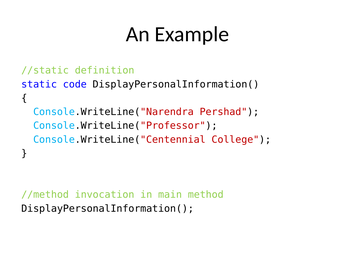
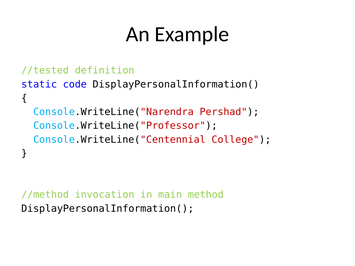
//static: //static -> //tested
